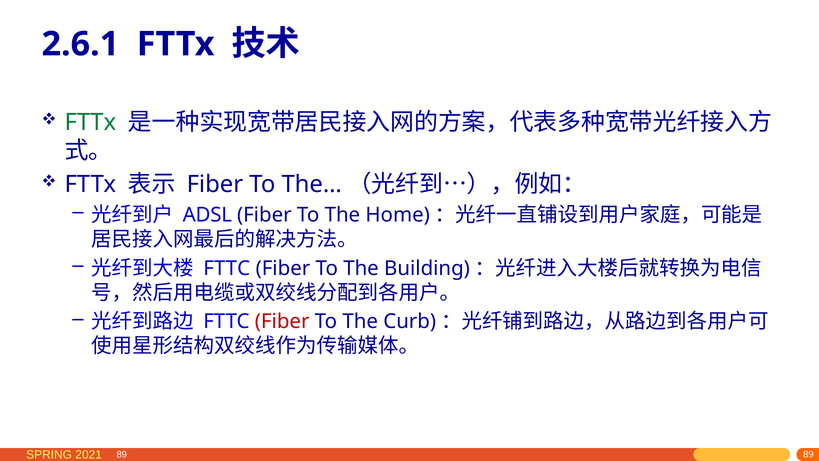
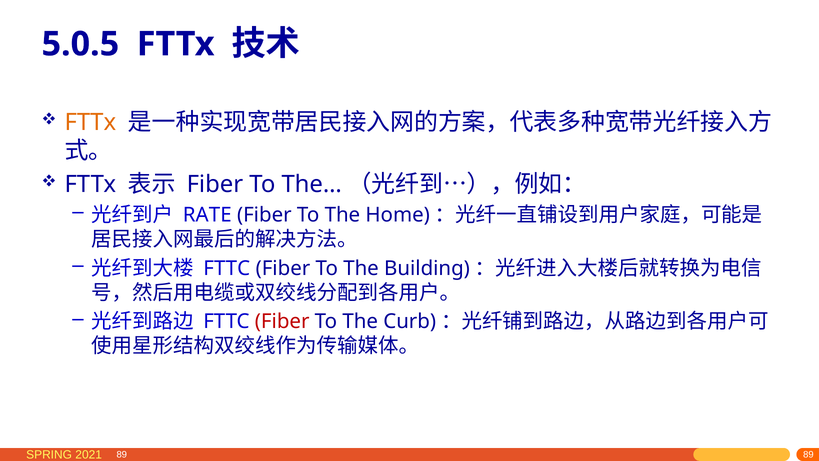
2.6.1: 2.6.1 -> 5.0.5
FTTx at (90, 122) colour: green -> orange
ADSL: ADSL -> RATE
